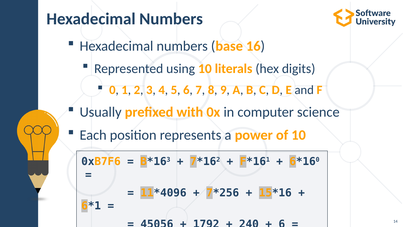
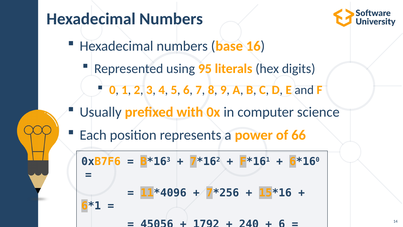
using 10: 10 -> 95
of 10: 10 -> 66
